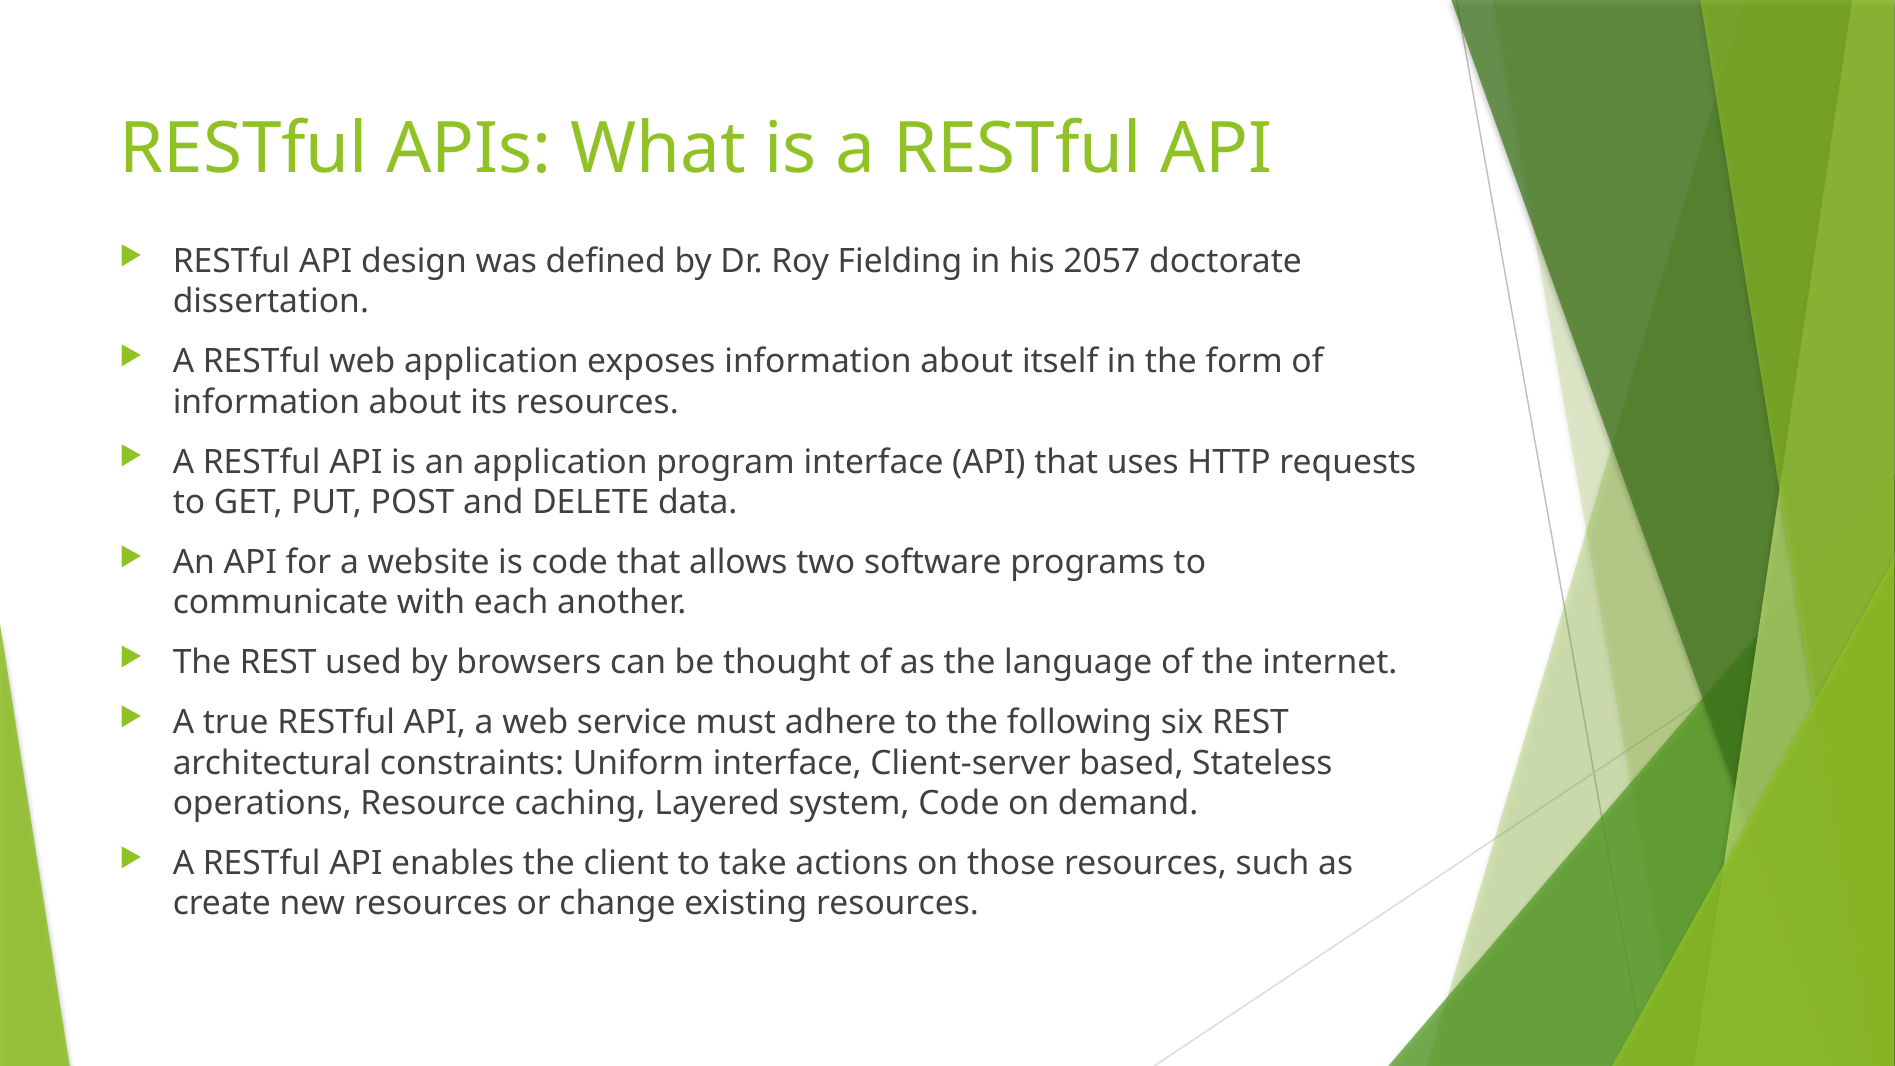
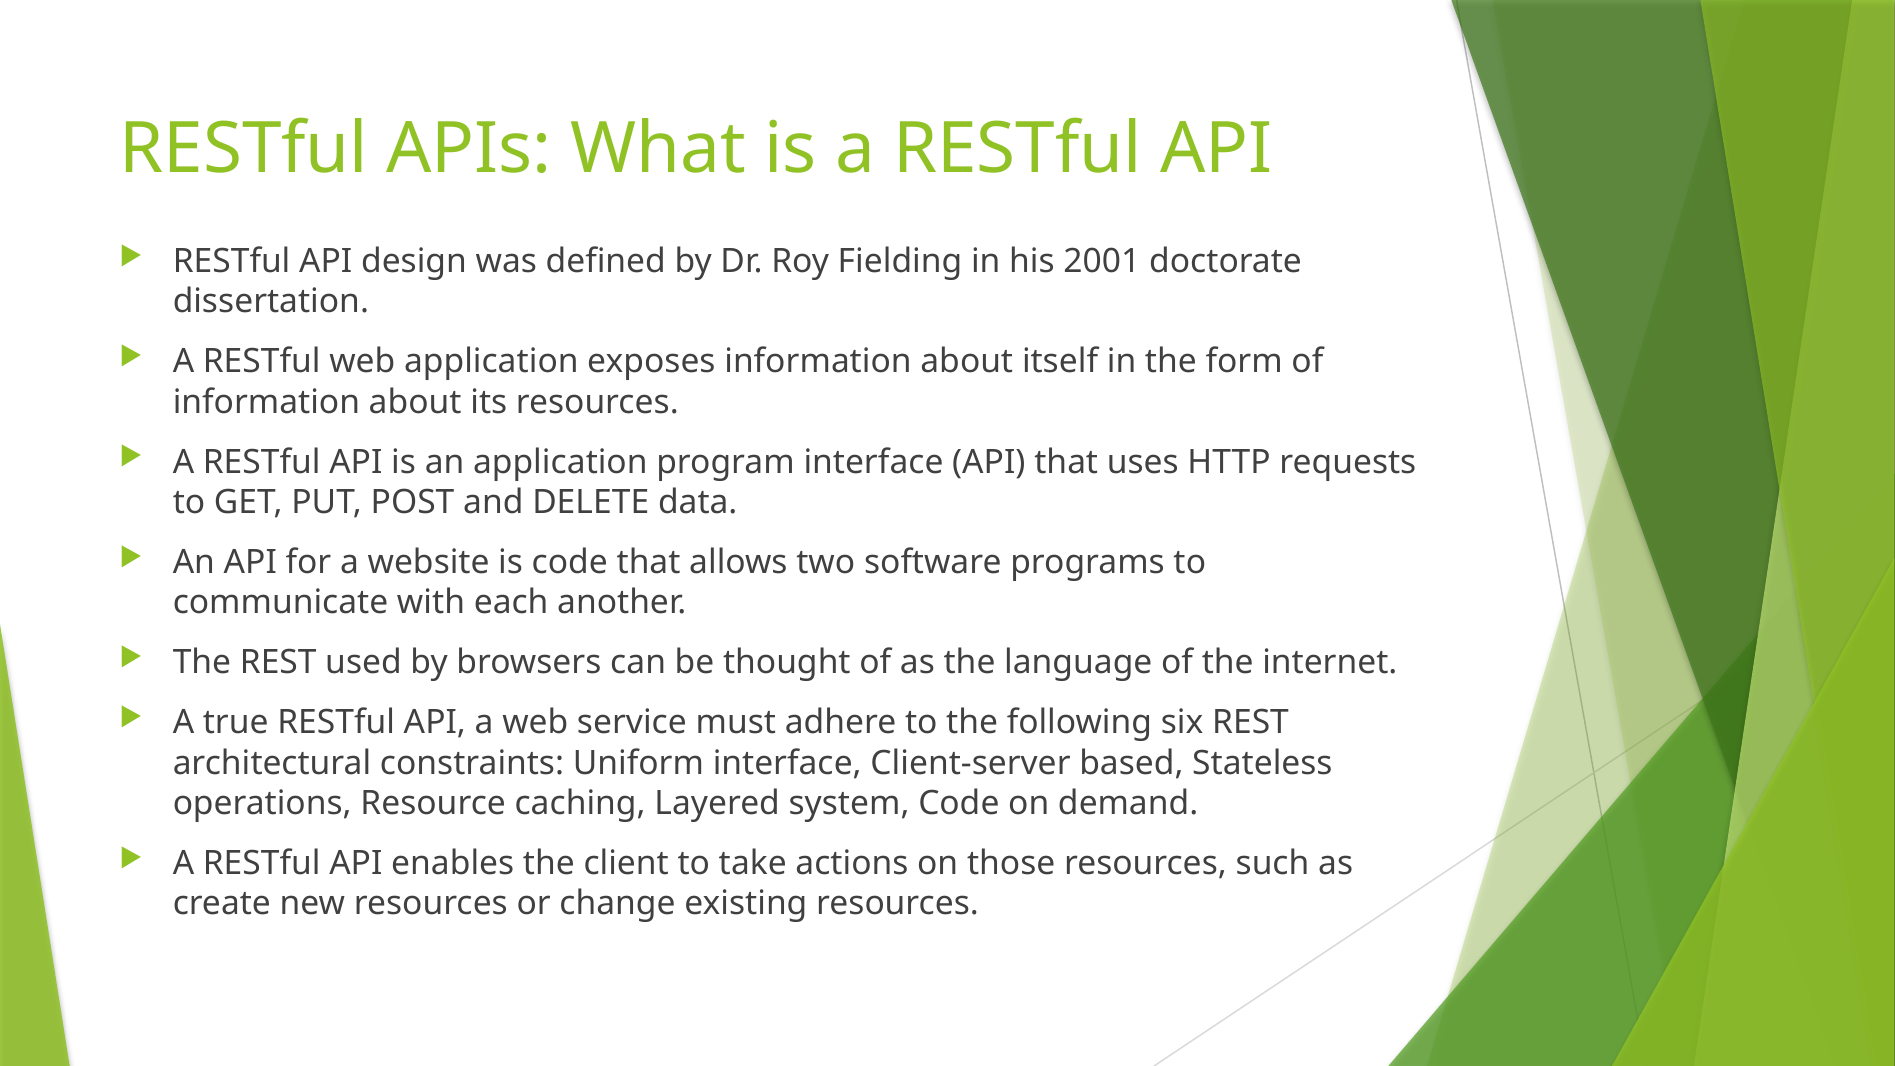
2057: 2057 -> 2001
